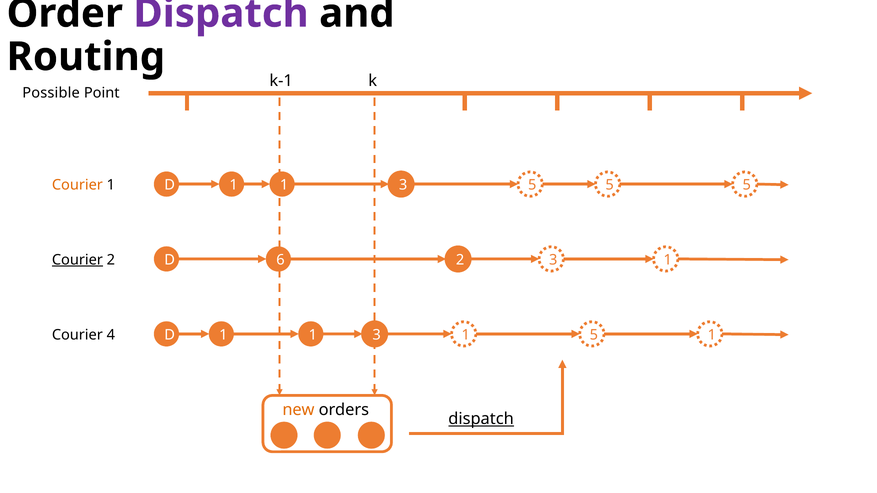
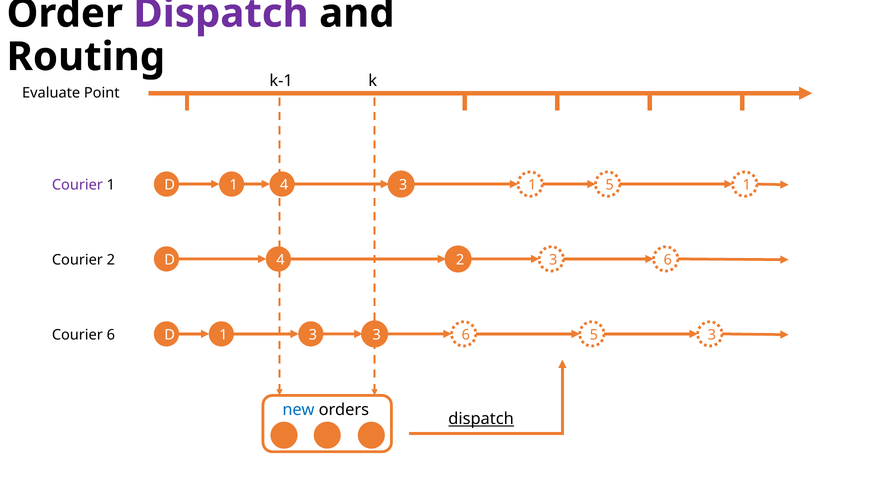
Possible: Possible -> Evaluate
Courier at (77, 185) colour: orange -> purple
1 at (284, 185): 1 -> 4
3 5: 5 -> 1
5 at (747, 185): 5 -> 1
Courier at (77, 260) underline: present -> none
D 6: 6 -> 4
2 3 1: 1 -> 6
Courier 4: 4 -> 6
1 at (313, 335): 1 -> 3
1 at (466, 335): 1 -> 6
5 1: 1 -> 3
new colour: orange -> blue
